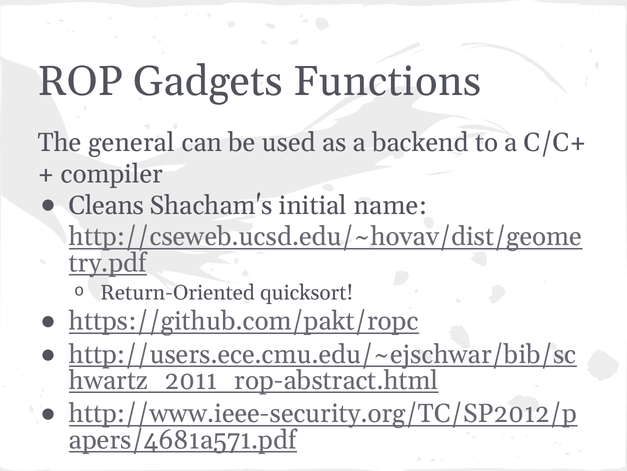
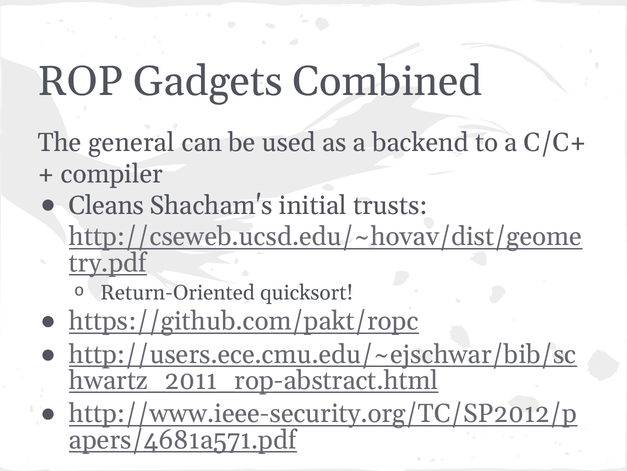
Functions: Functions -> Combined
name: name -> trusts
